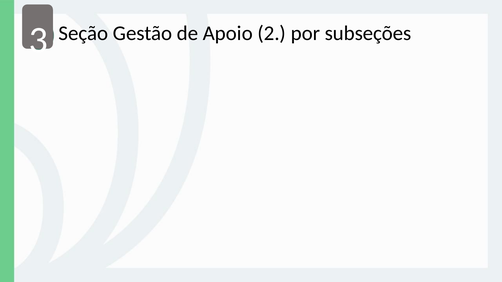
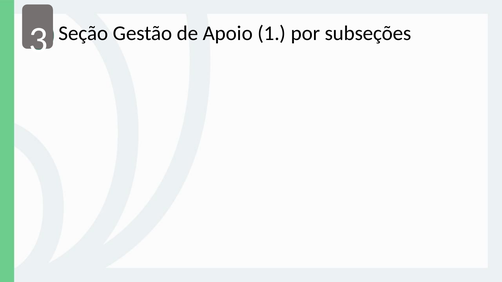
2: 2 -> 1
